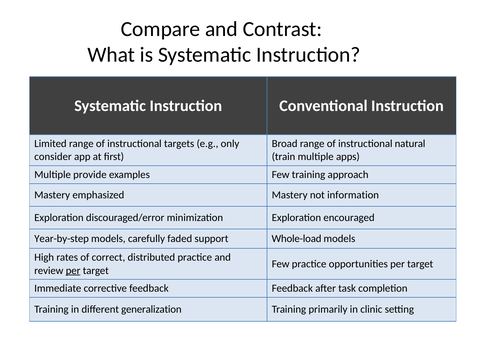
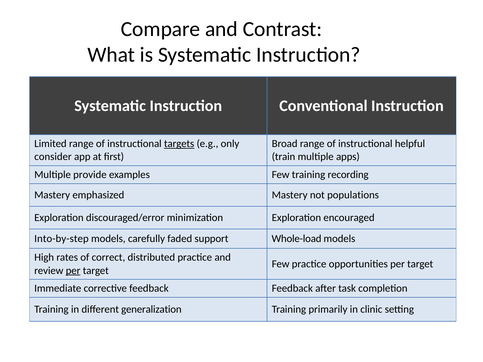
targets underline: none -> present
natural: natural -> helpful
approach: approach -> recording
information: information -> populations
Year-by-step: Year-by-step -> Into-by-step
